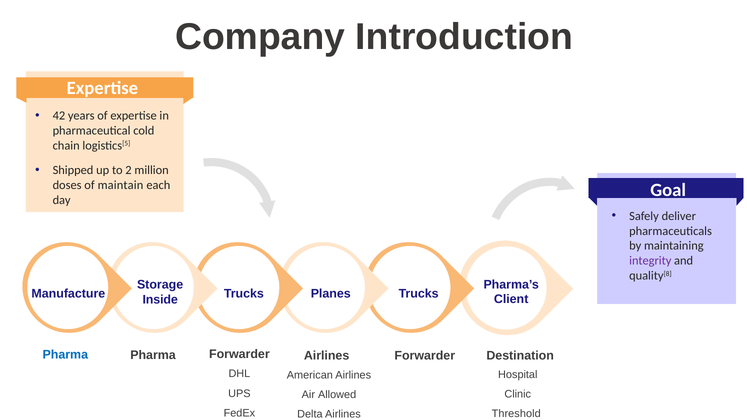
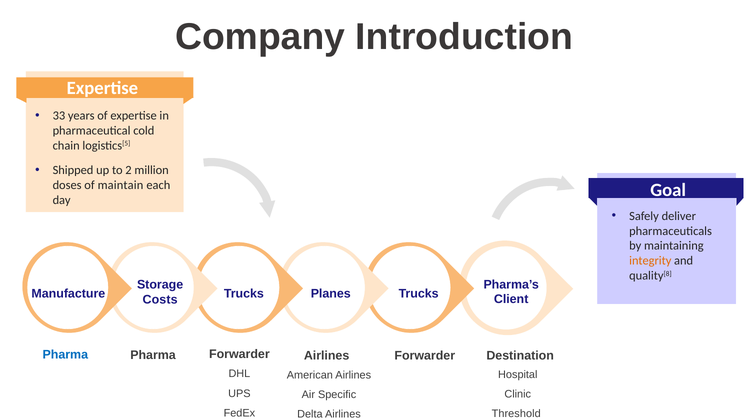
42: 42 -> 33
integrity colour: purple -> orange
Inside: Inside -> Costs
Allowed: Allowed -> Specific
